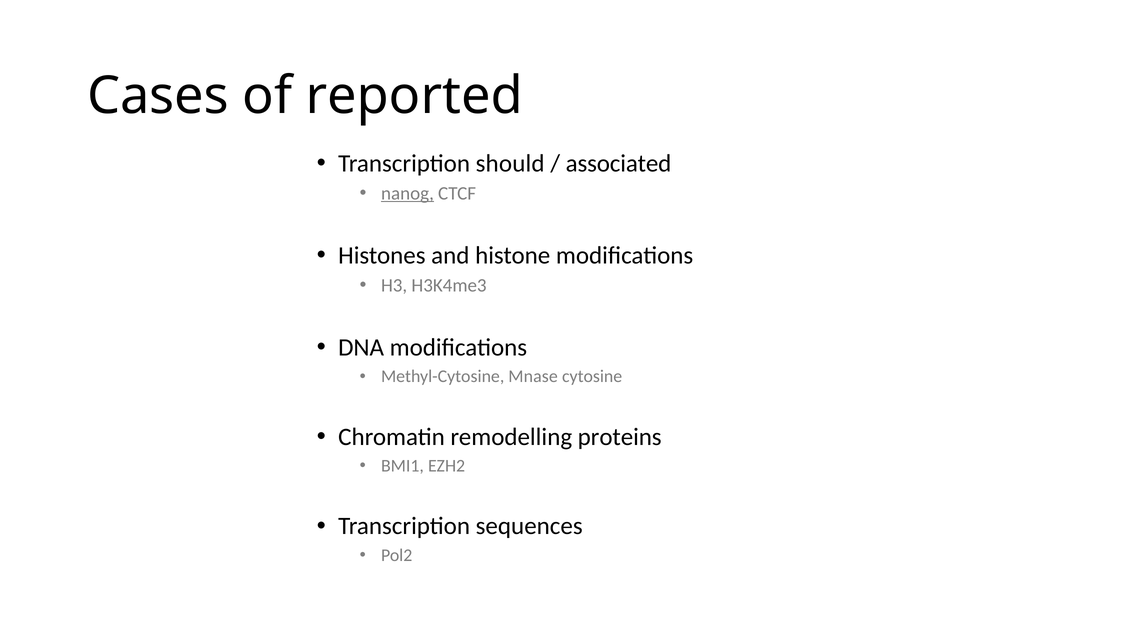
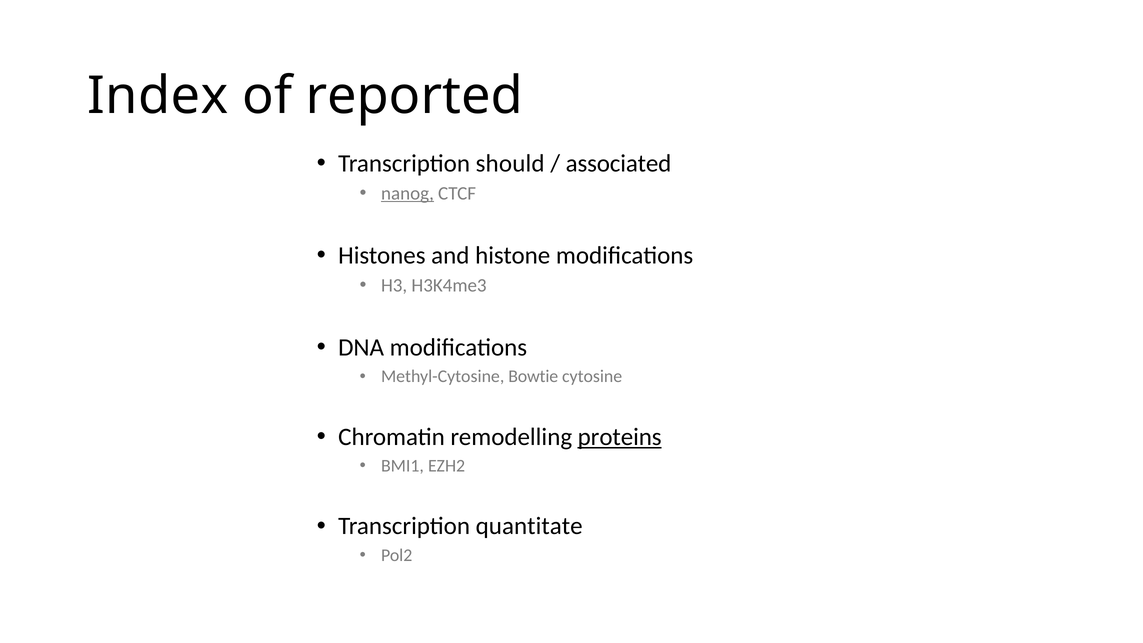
Cases: Cases -> Index
Mnase: Mnase -> Bowtie
proteins underline: none -> present
sequences: sequences -> quantitate
